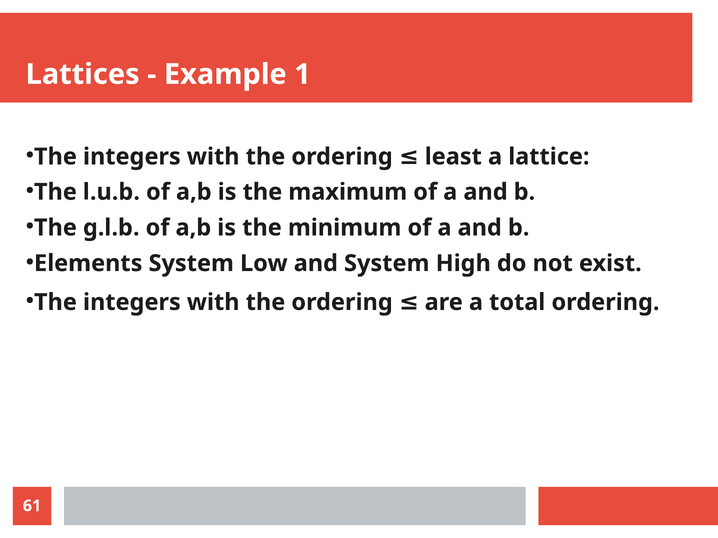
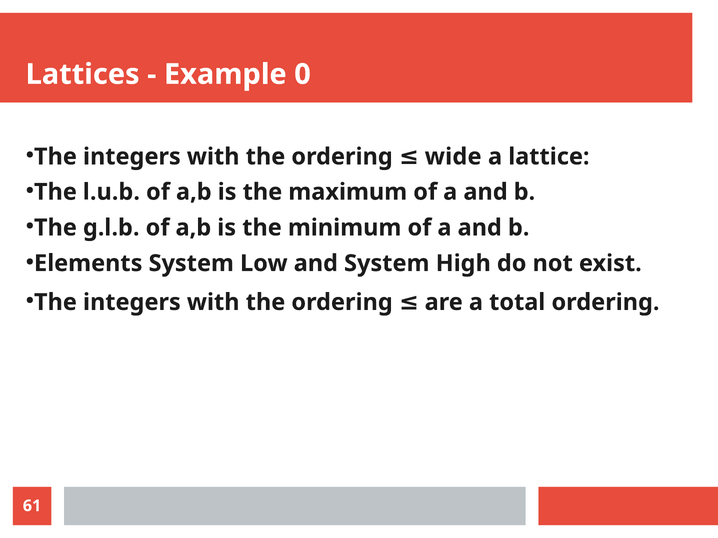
1: 1 -> 0
least: least -> wide
